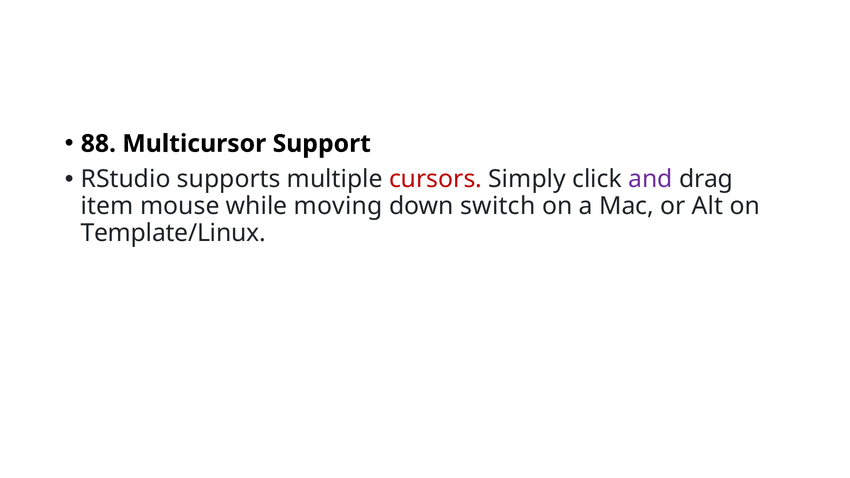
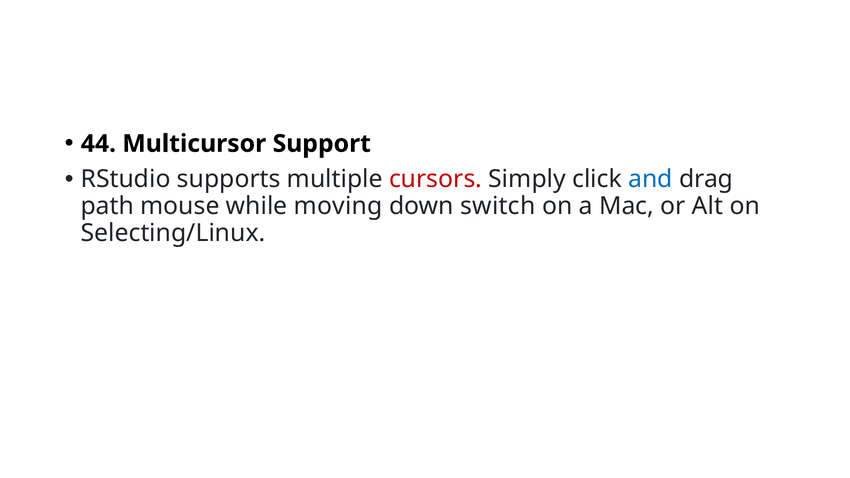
88: 88 -> 44
and colour: purple -> blue
item: item -> path
Template/Linux: Template/Linux -> Selecting/Linux
